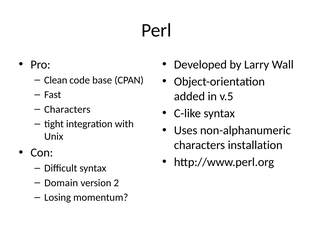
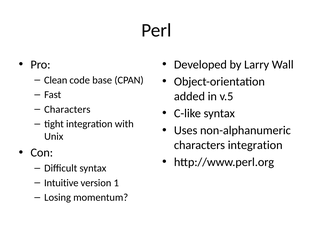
characters installation: installation -> integration
Domain: Domain -> Intuitive
2: 2 -> 1
